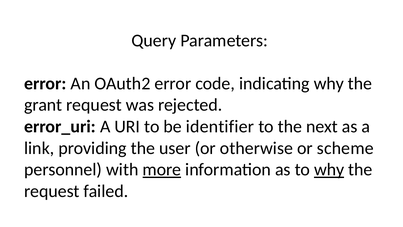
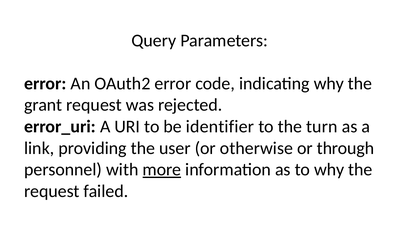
next: next -> turn
scheme: scheme -> through
why at (329, 169) underline: present -> none
